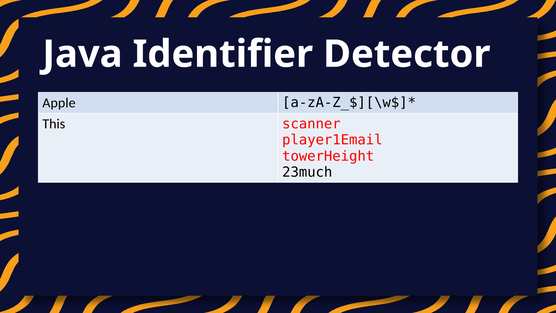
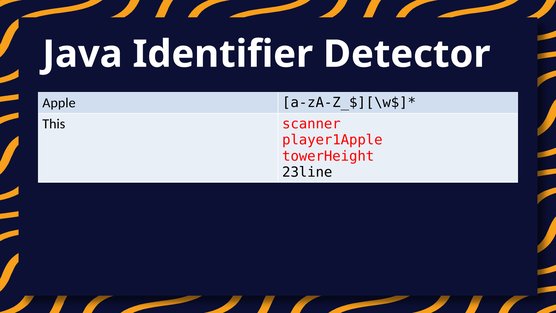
player1Email: player1Email -> player1Apple
23much: 23much -> 23line
